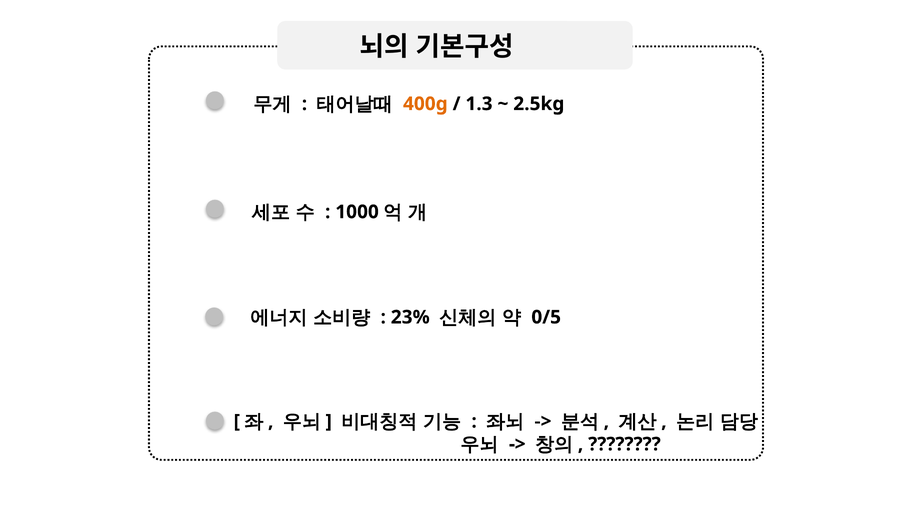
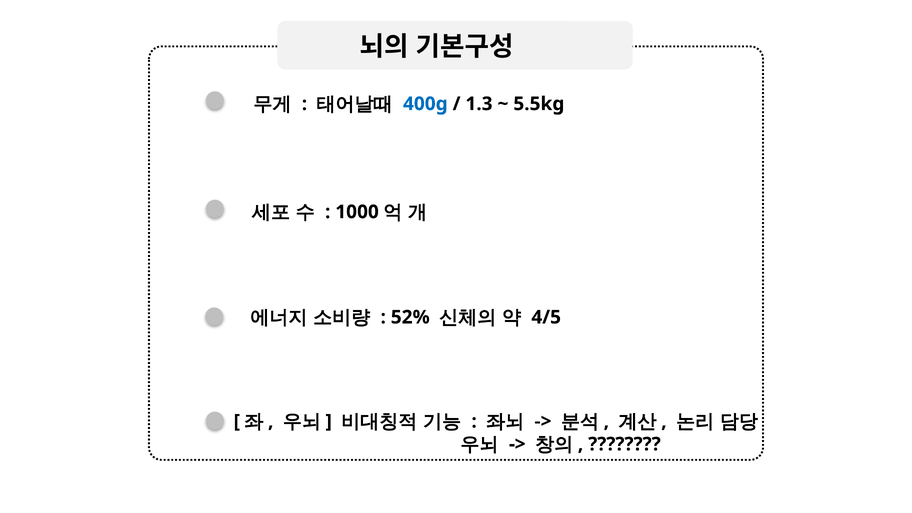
400g colour: orange -> blue
2.5kg: 2.5kg -> 5.5kg
23%: 23% -> 52%
0/5: 0/5 -> 4/5
